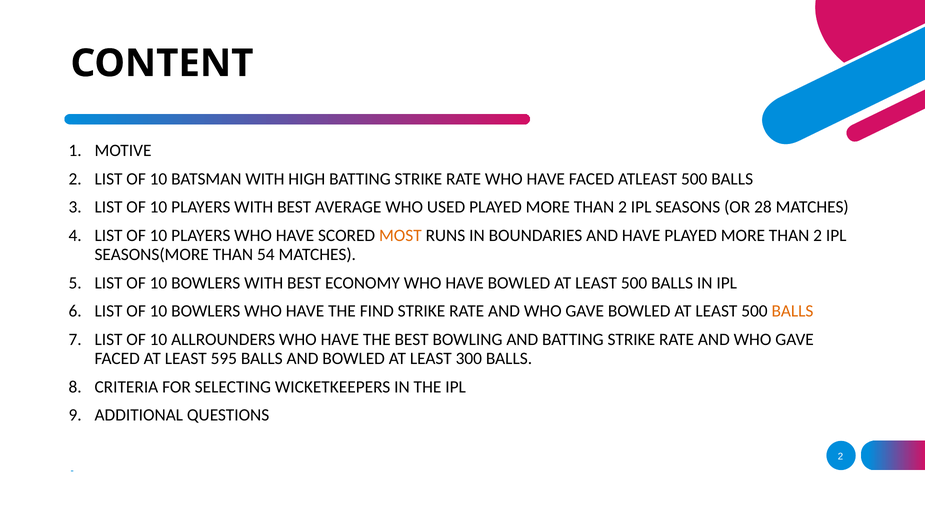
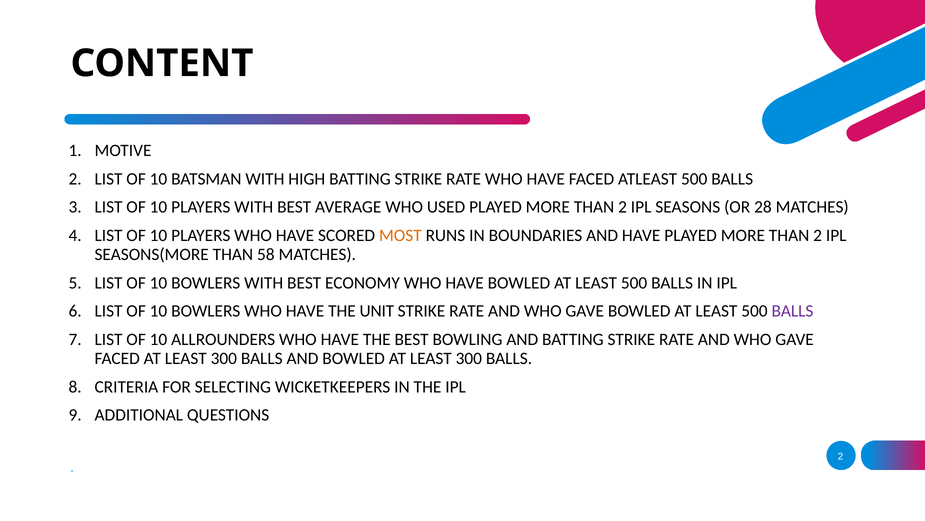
54: 54 -> 58
FIND: FIND -> UNIT
BALLS at (792, 311) colour: orange -> purple
FACED AT LEAST 595: 595 -> 300
